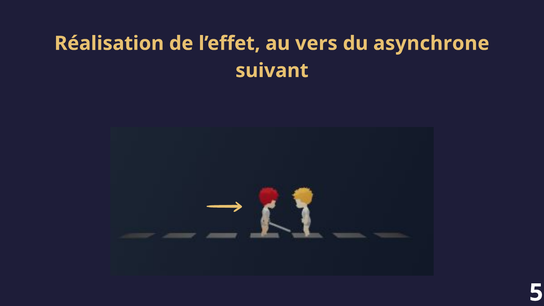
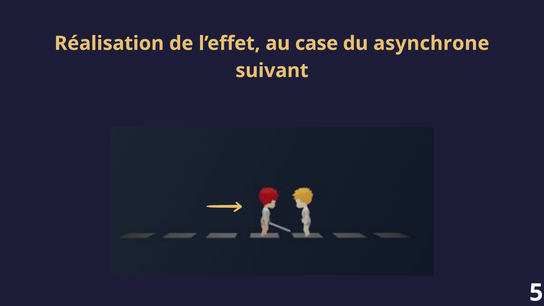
vers: vers -> case
